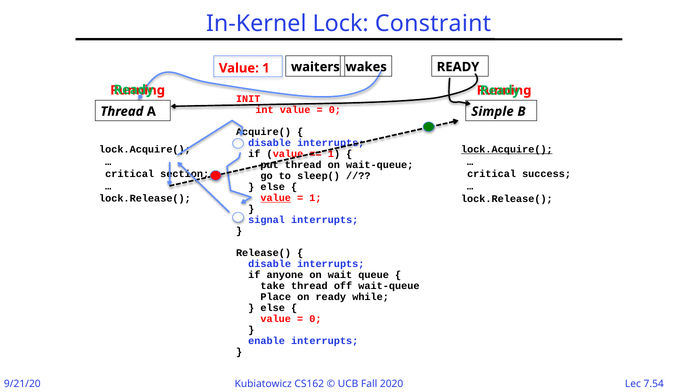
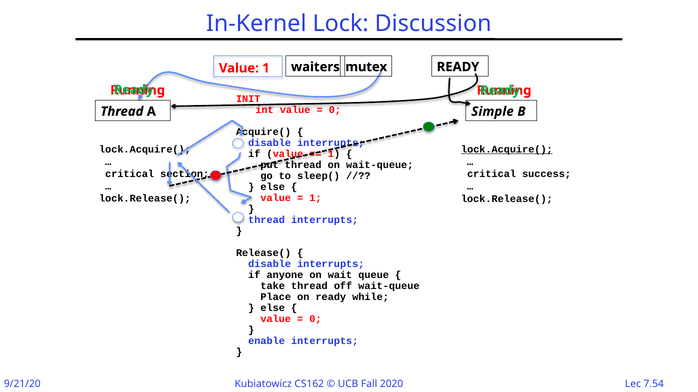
Constraint: Constraint -> Discussion
wakes: wakes -> mutex
value at (276, 198) underline: present -> none
signal at (267, 220): signal -> thread
